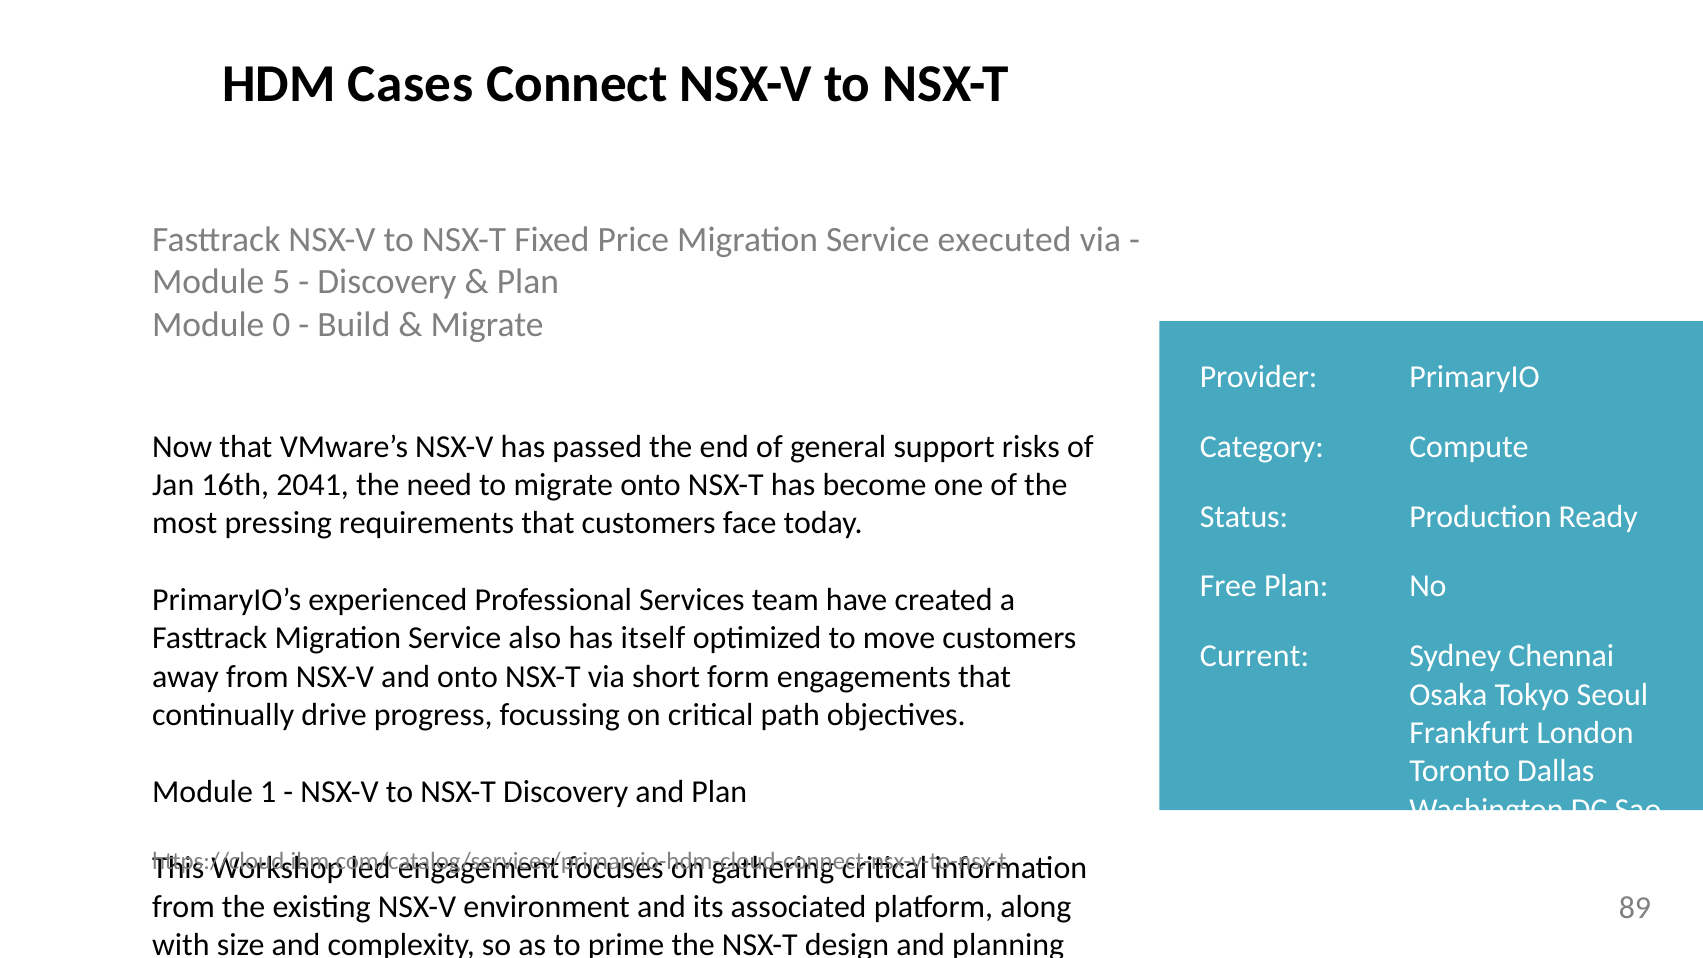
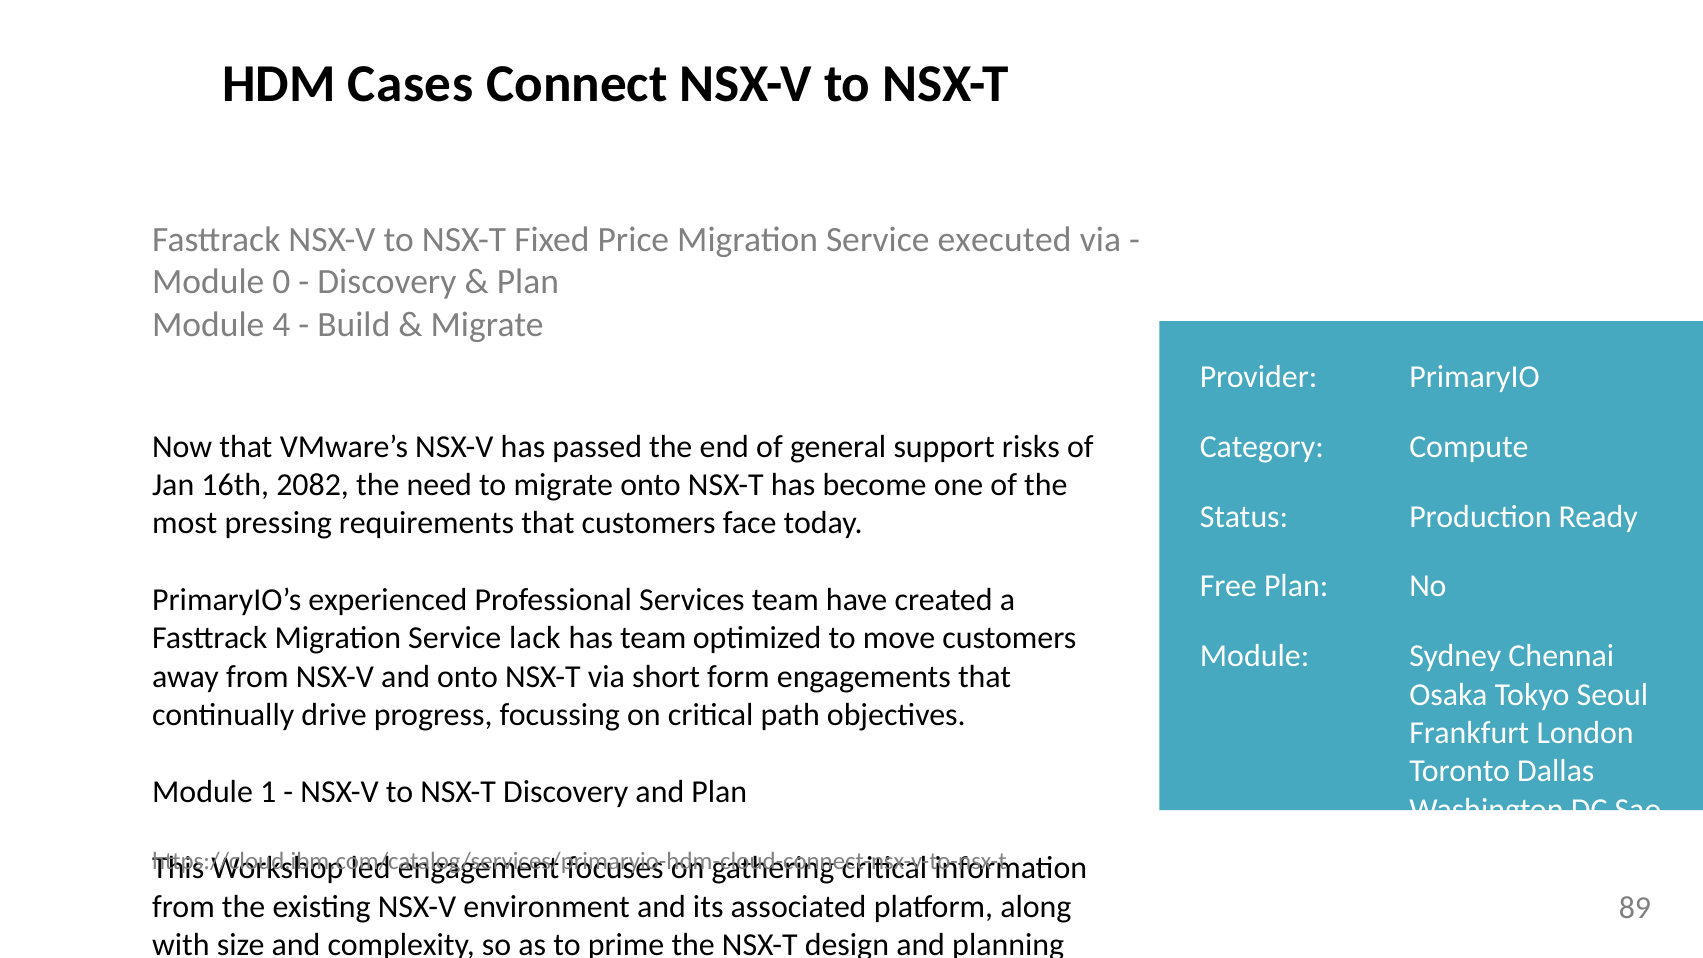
5: 5 -> 0
0: 0 -> 4
2041: 2041 -> 2082
also: also -> lack
has itself: itself -> team
Current at (1255, 656): Current -> Module
